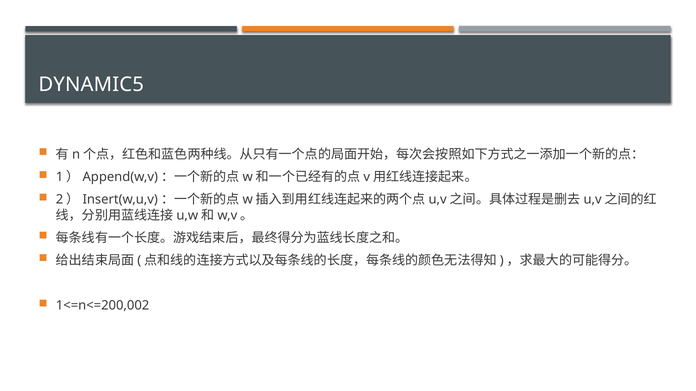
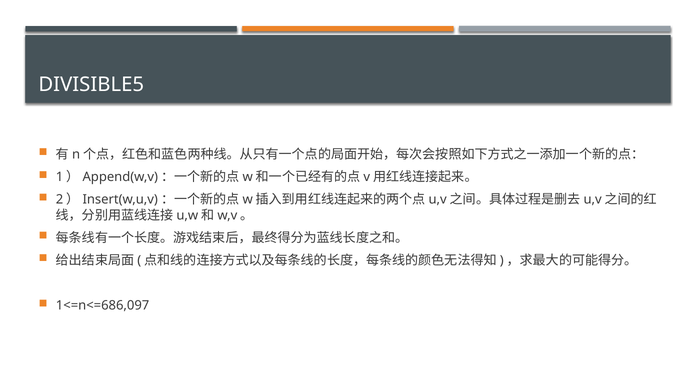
DYNAMIC5: DYNAMIC5 -> DIVISIBLE5
1<=n<=200,002: 1<=n<=200,002 -> 1<=n<=686,097
